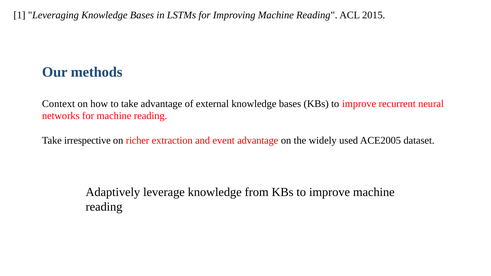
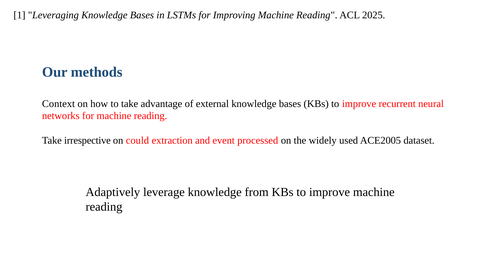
2015: 2015 -> 2025
richer: richer -> could
event advantage: advantage -> processed
